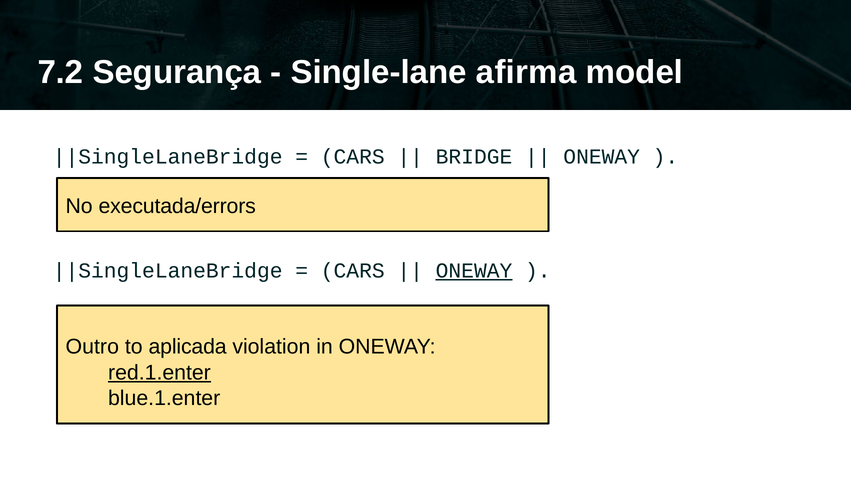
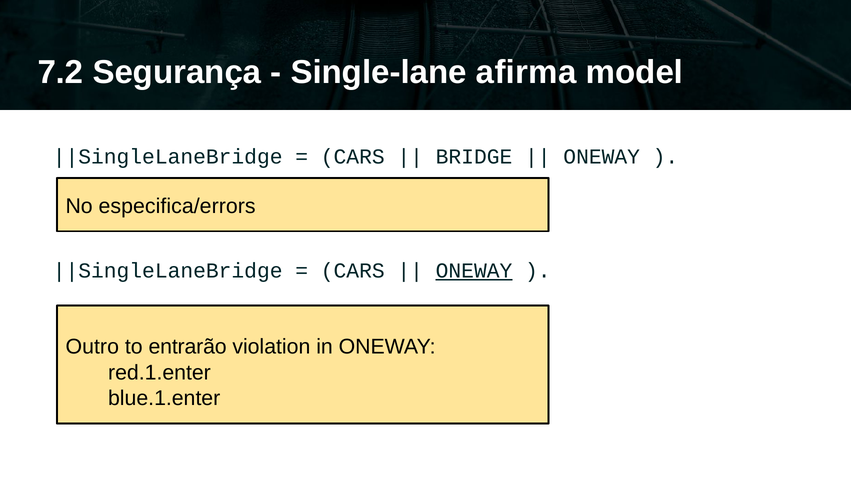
executada/errors: executada/errors -> especifica/errors
aplicada: aplicada -> entrarão
red.1.enter underline: present -> none
